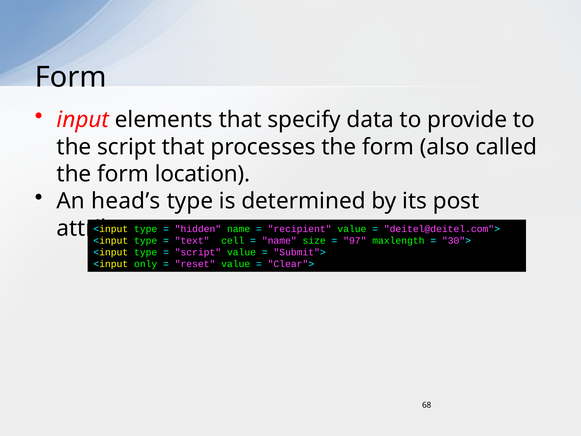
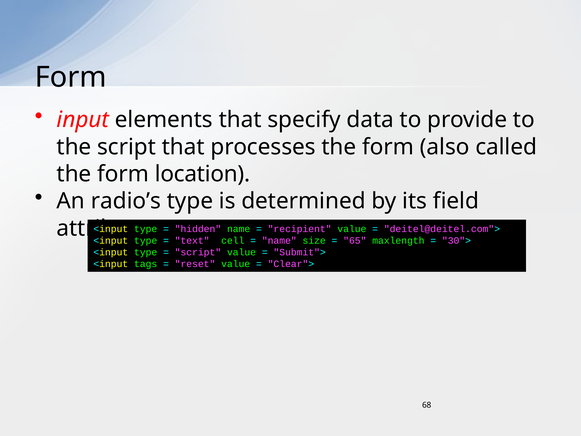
head’s: head’s -> radio’s
post: post -> field
97: 97 -> 65
only: only -> tags
